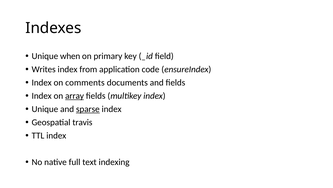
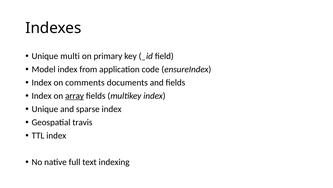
when: when -> multi
Writes: Writes -> Model
sparse underline: present -> none
